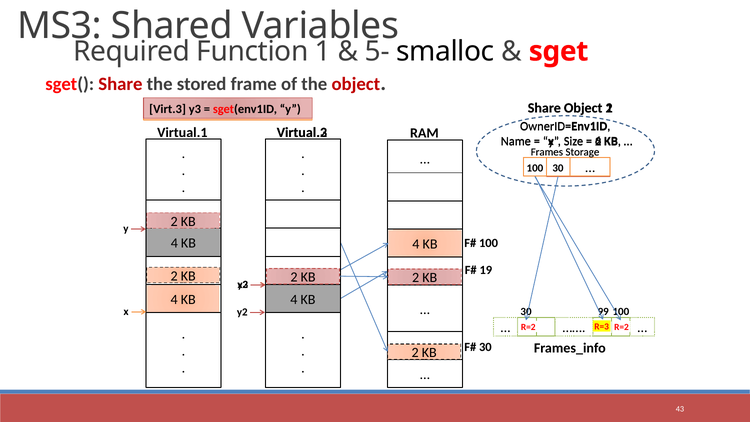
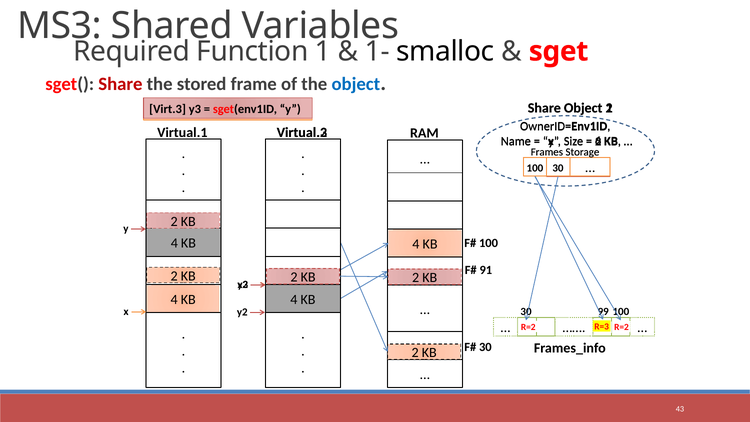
5-: 5- -> 1-
object at (356, 84) colour: red -> blue
19: 19 -> 91
